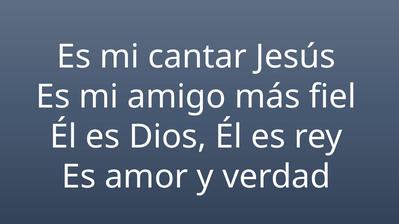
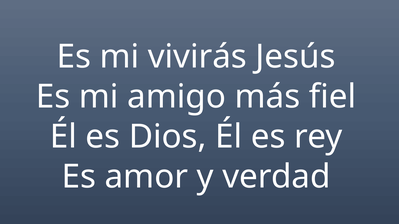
cantar: cantar -> vivirás
